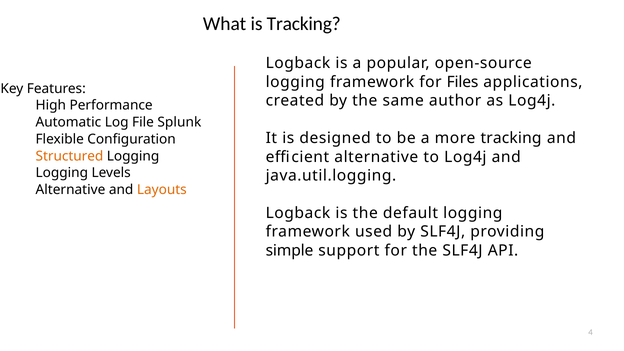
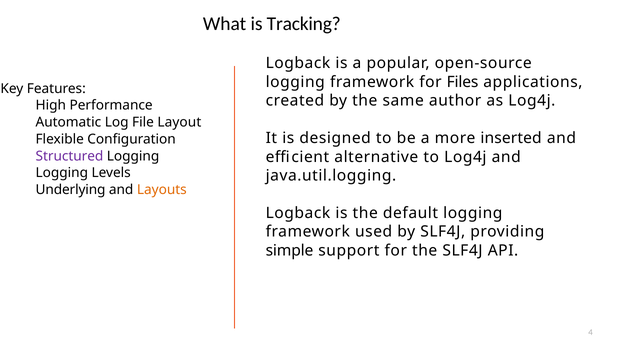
Splunk: Splunk -> Layout
more tracking: tracking -> inserted
Structured colour: orange -> purple
Alternative at (70, 190): Alternative -> Underlying
